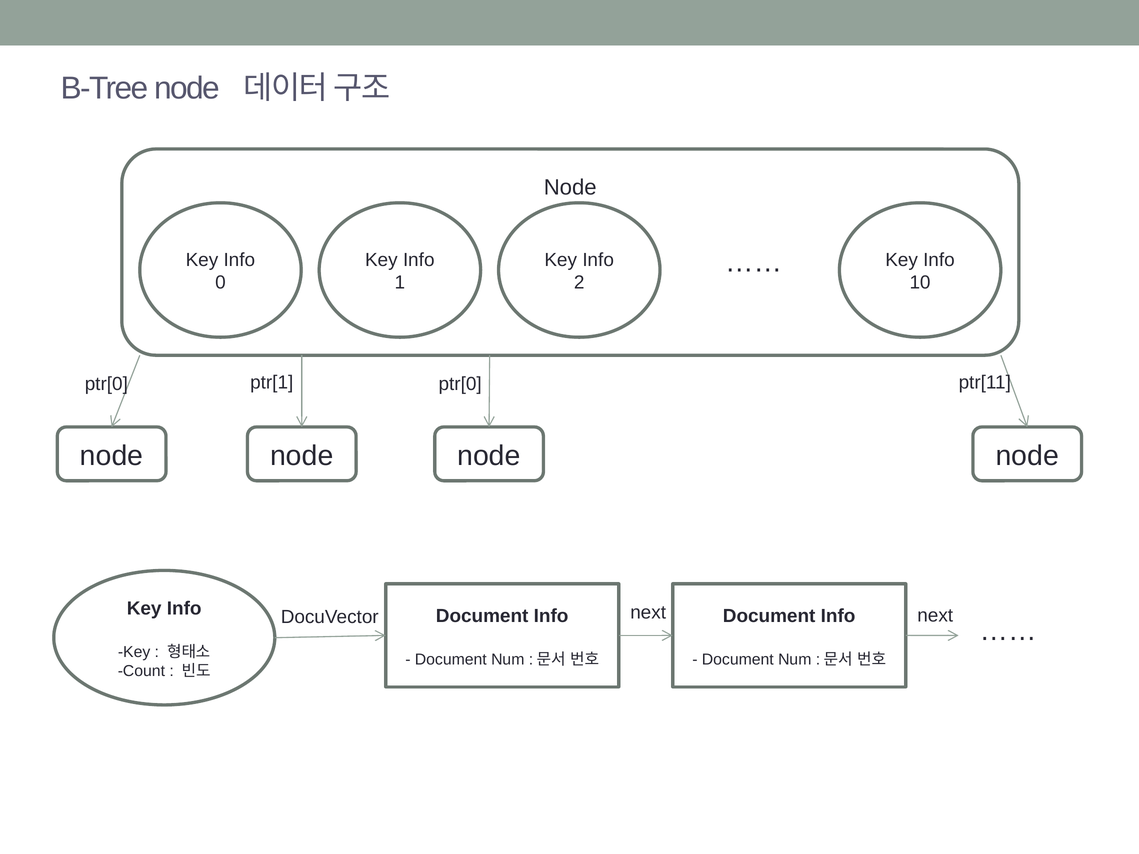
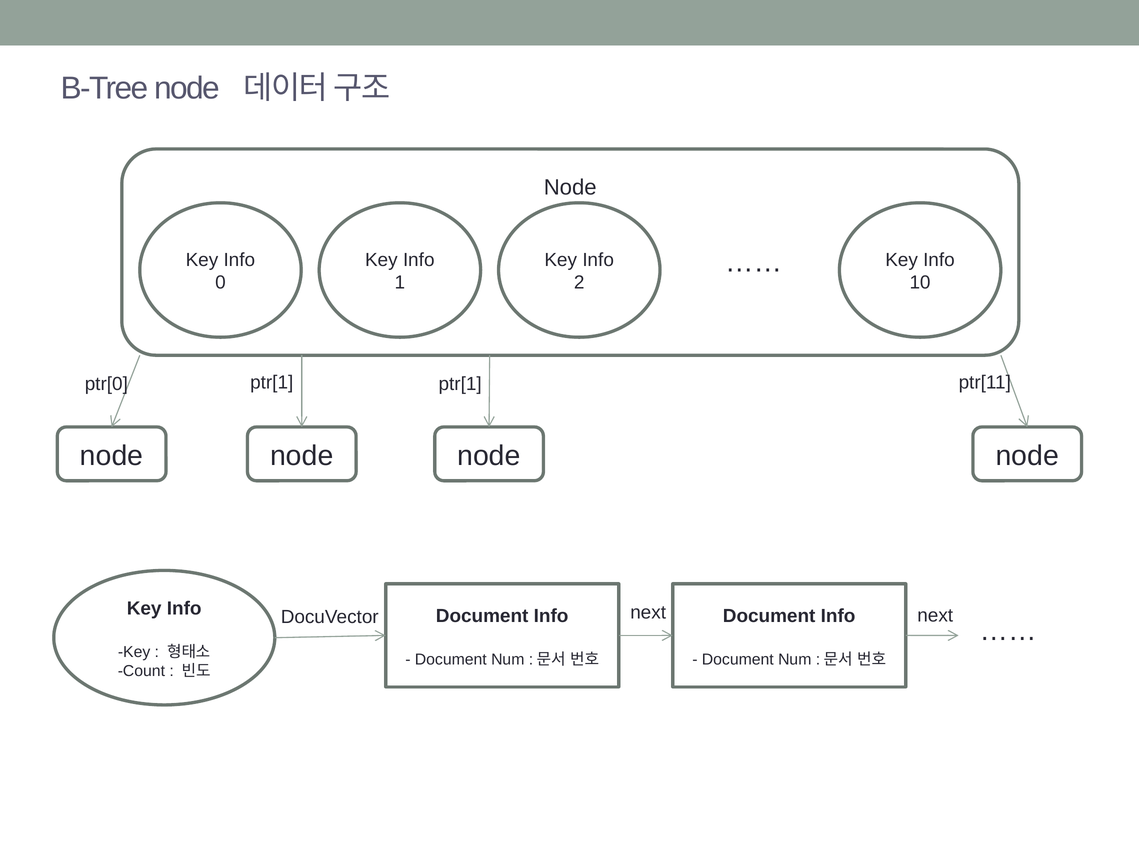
ptr[1 ptr[0: ptr[0 -> ptr[1
